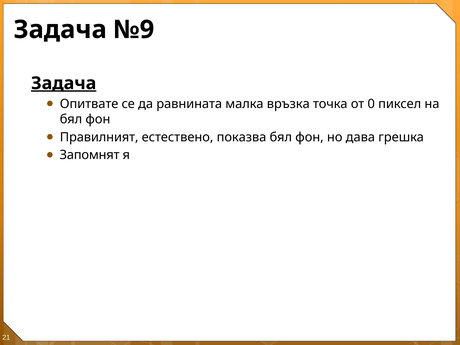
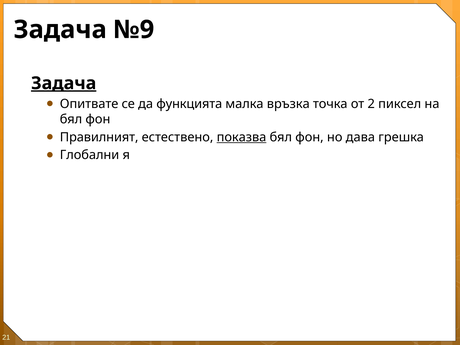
равнината: равнината -> функцията
0: 0 -> 2
показва underline: none -> present
Запомнят: Запомнят -> Глобални
